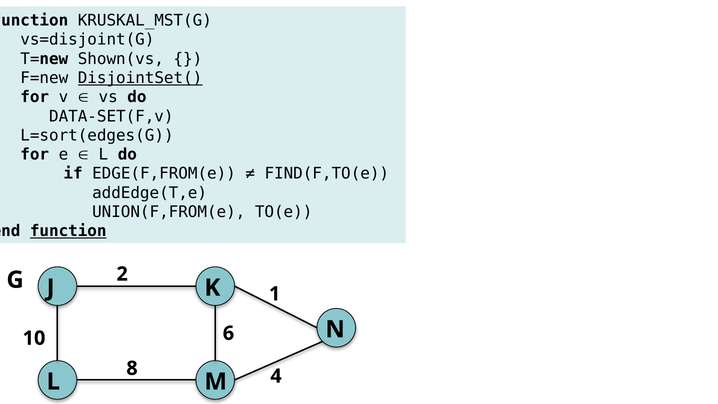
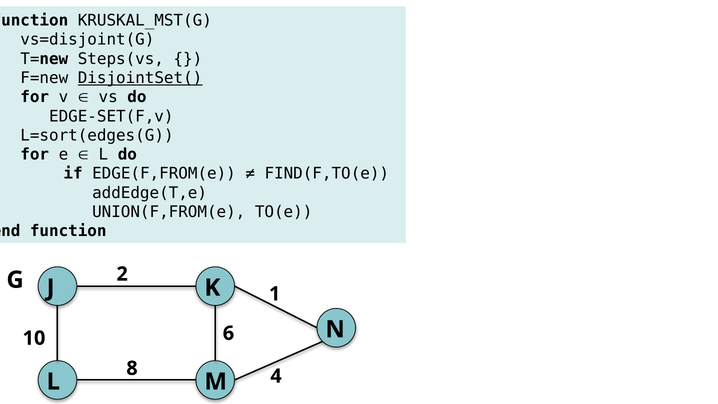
Shown(vs: Shown(vs -> Steps(vs
DATA-SET(F,v: DATA-SET(F,v -> EDGE-SET(F,v
function at (68, 231) underline: present -> none
